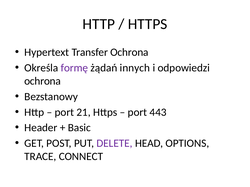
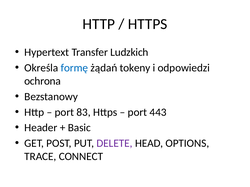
Transfer Ochrona: Ochrona -> Ludzkich
formę colour: purple -> blue
innych: innych -> tokeny
21: 21 -> 83
